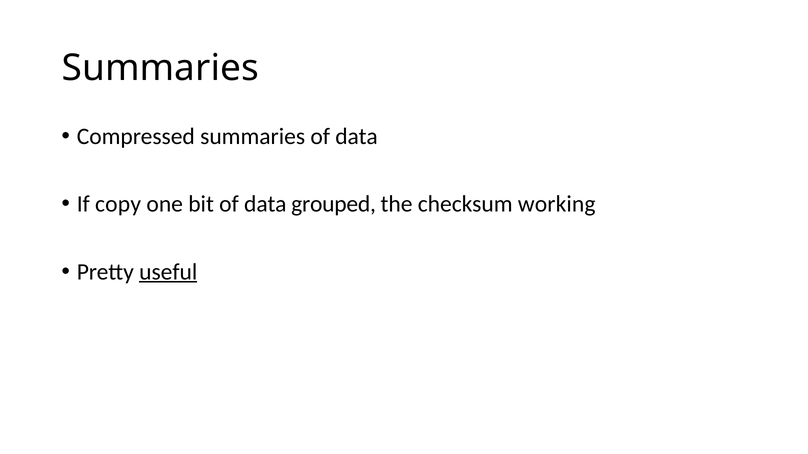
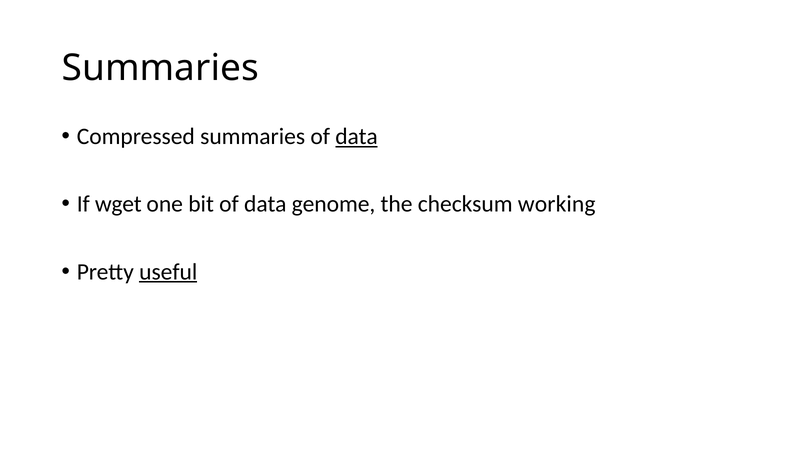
data at (357, 137) underline: none -> present
copy: copy -> wget
grouped: grouped -> genome
